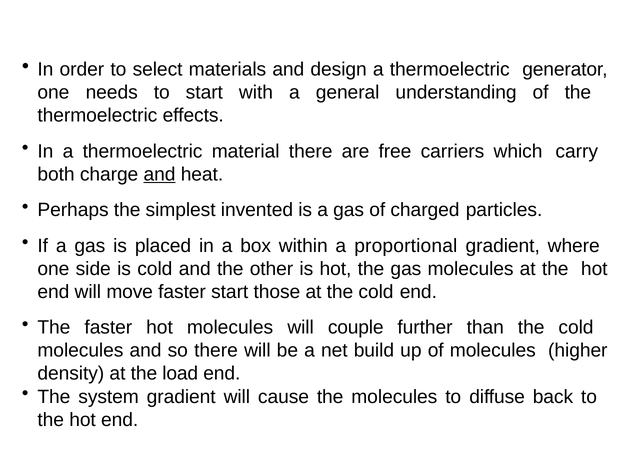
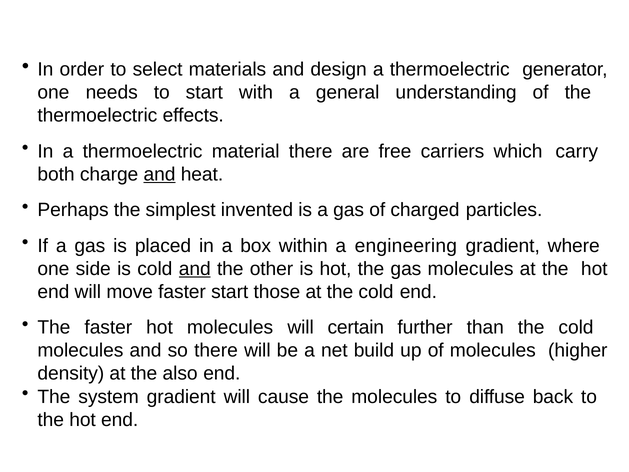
proportional: proportional -> engineering
and at (195, 269) underline: none -> present
couple: couple -> certain
load: load -> also
